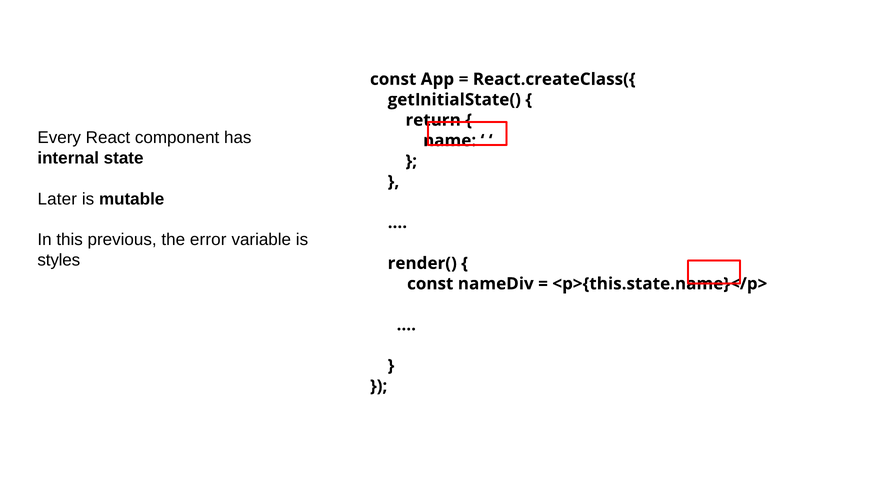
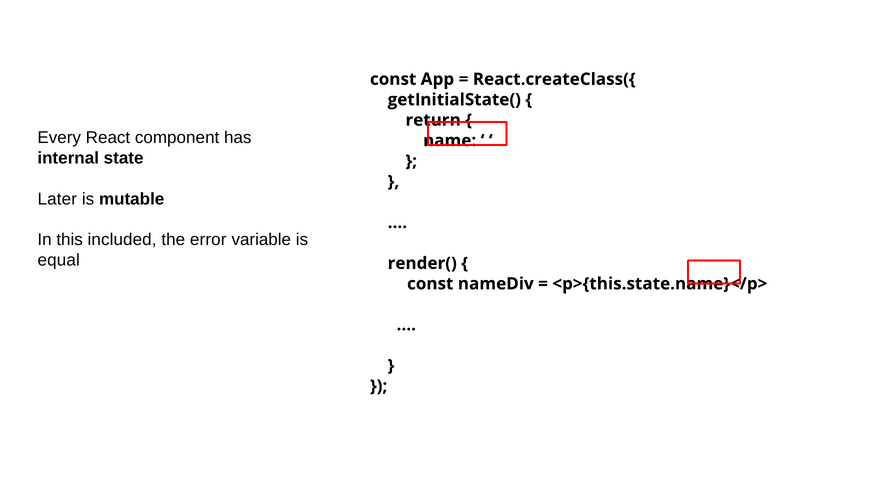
previous: previous -> included
styles: styles -> equal
